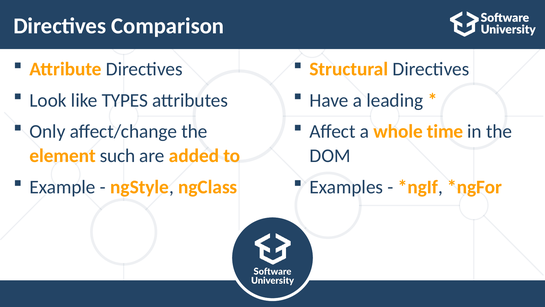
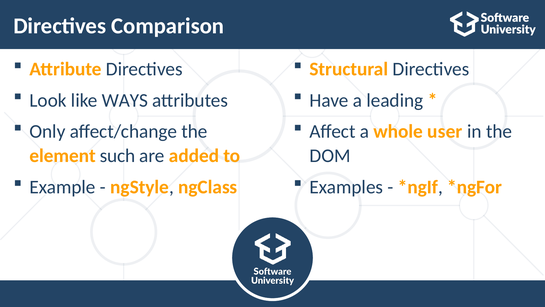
TYPES: TYPES -> WAYS
time: time -> user
